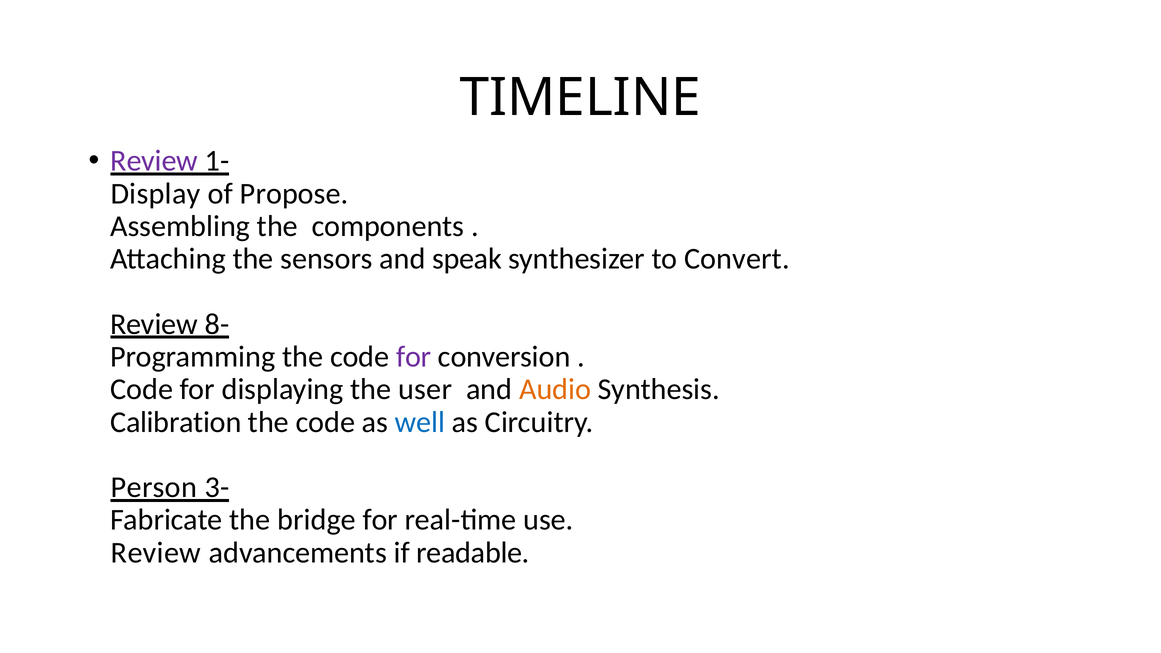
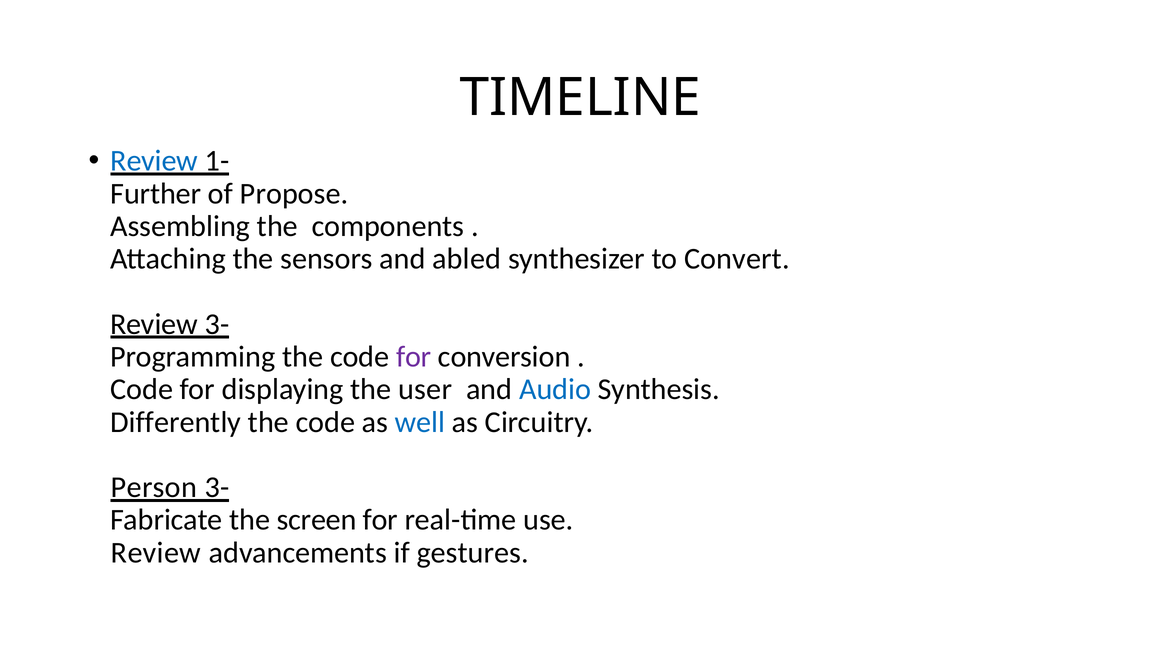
Review at (154, 161) colour: purple -> blue
Display: Display -> Further
speak: speak -> abled
Review 8-: 8- -> 3-
Audio colour: orange -> blue
Calibration: Calibration -> Differently
bridge: bridge -> screen
readable: readable -> gestures
